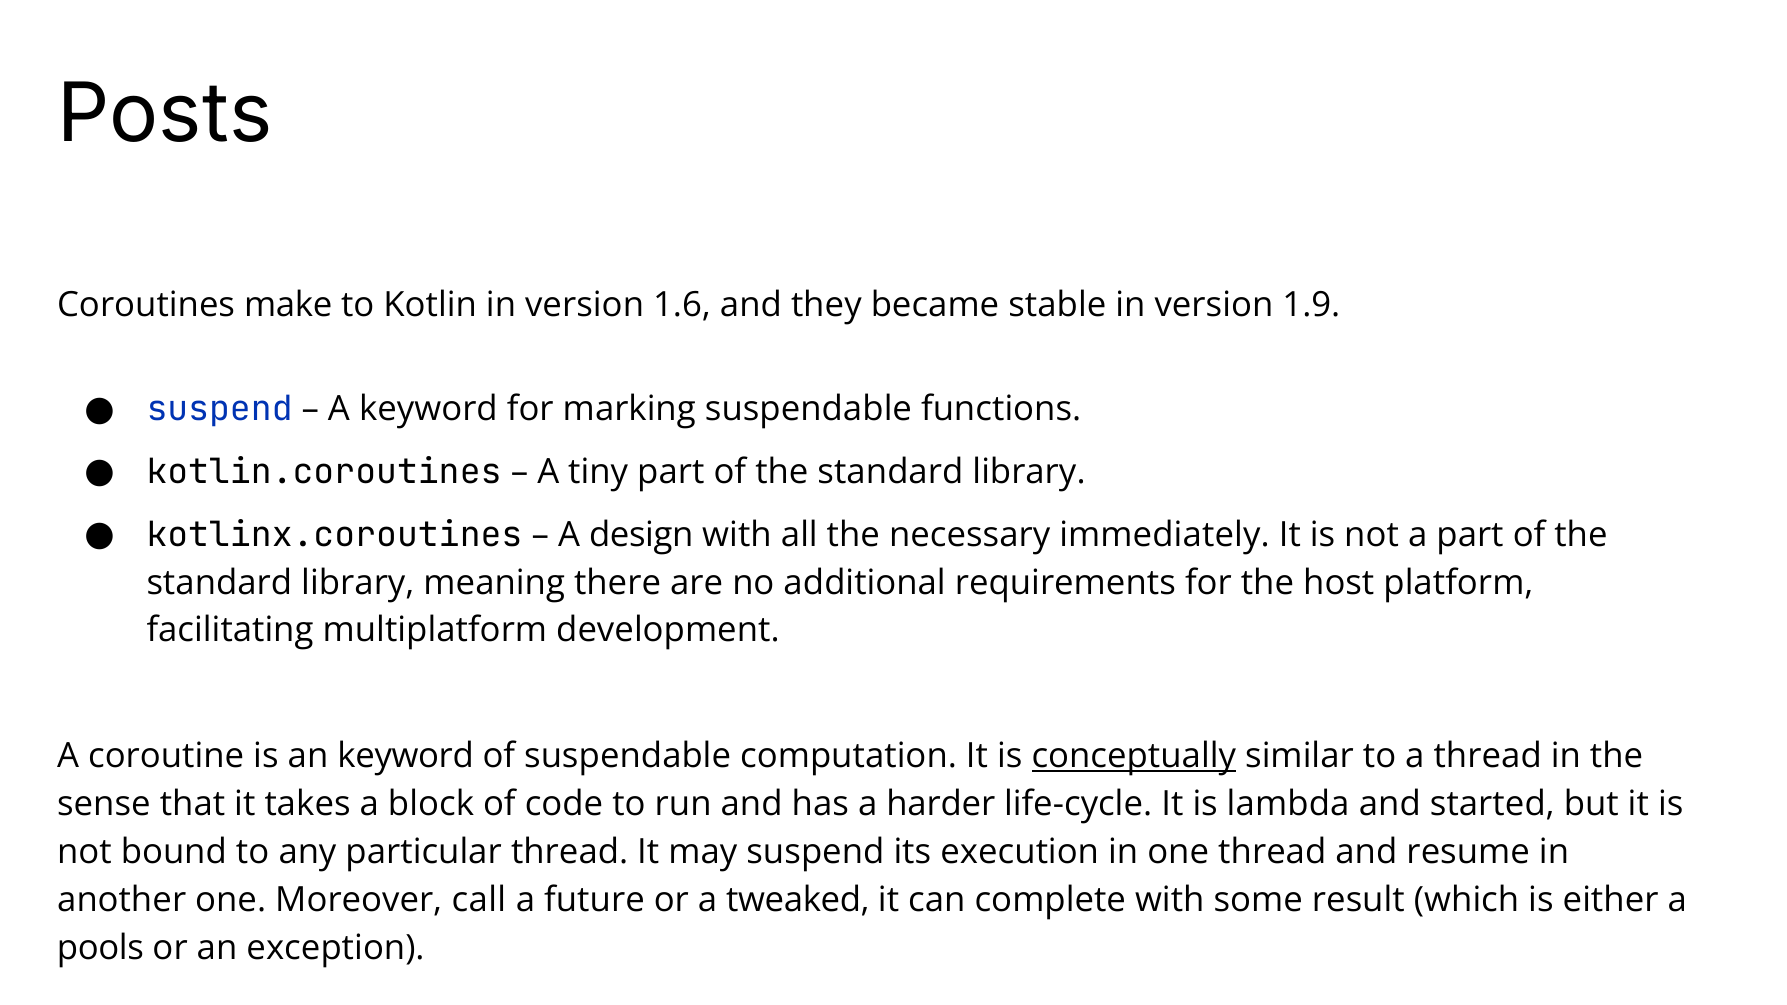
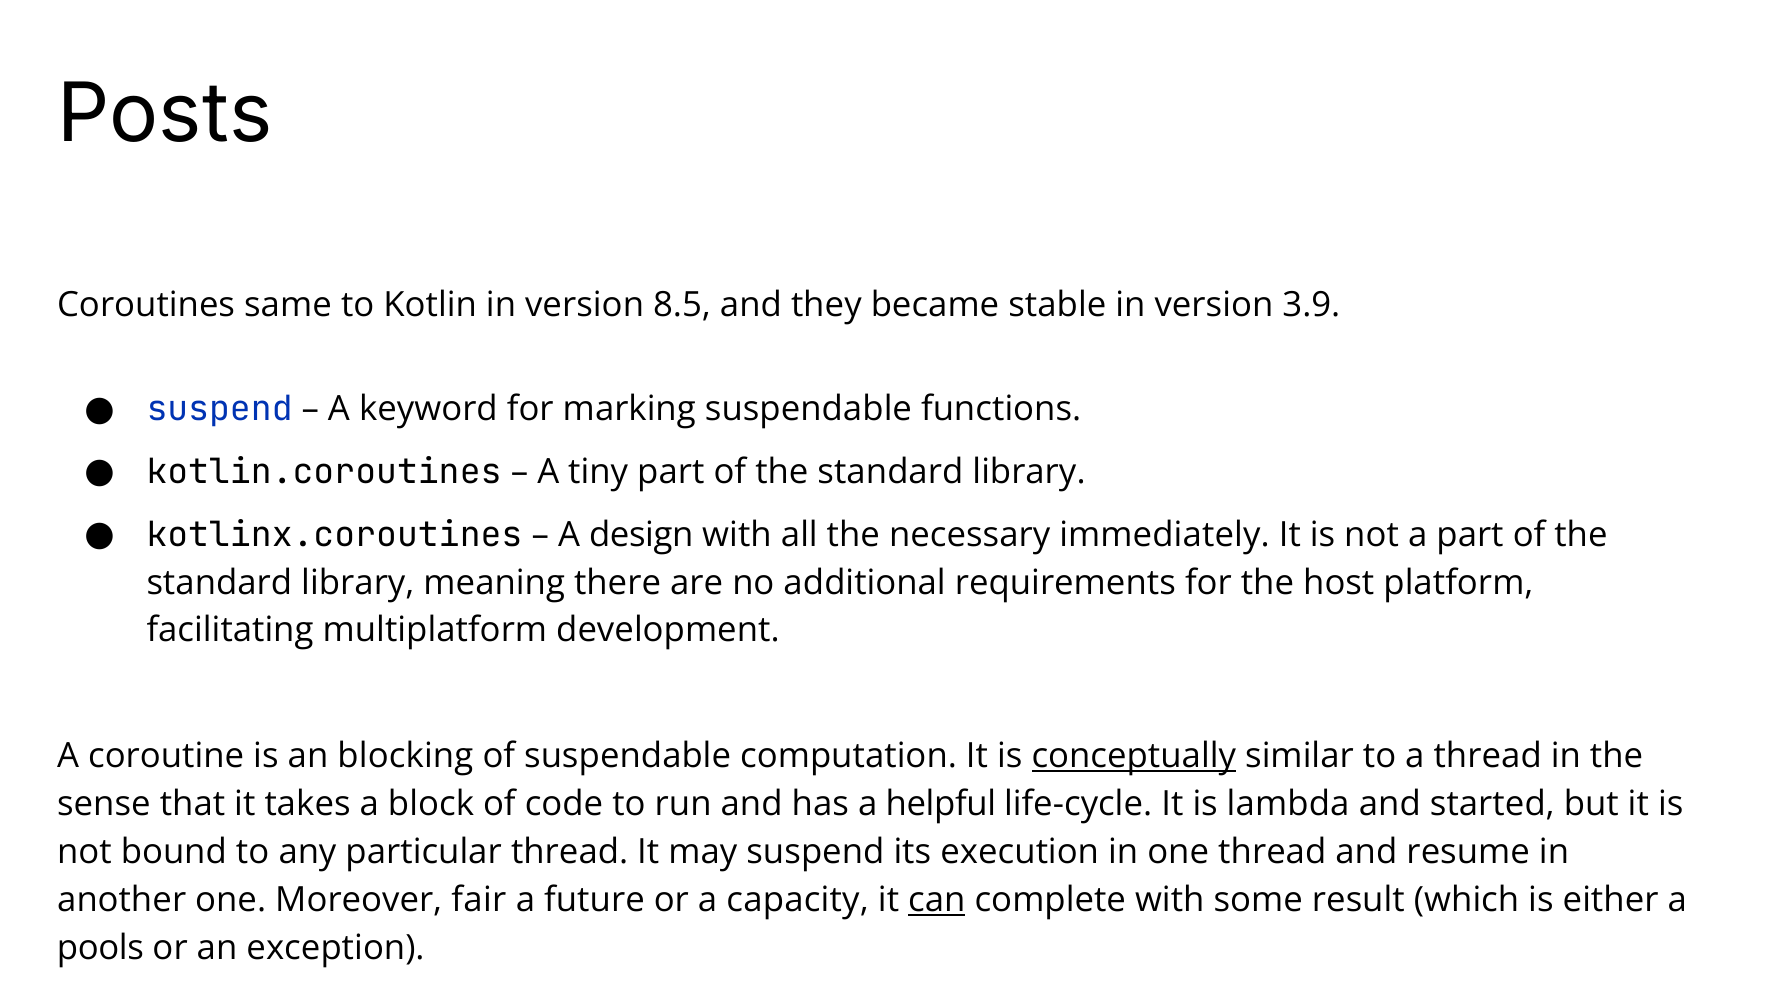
make: make -> same
1.6: 1.6 -> 8.5
1.9: 1.9 -> 3.9
an keyword: keyword -> blocking
harder: harder -> helpful
call: call -> fair
tweaked: tweaked -> capacity
can underline: none -> present
